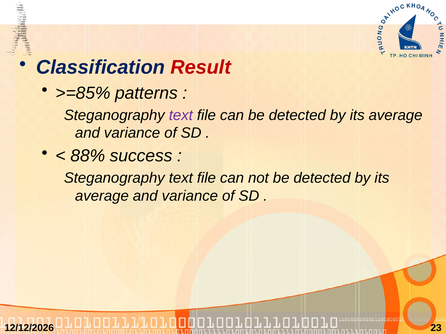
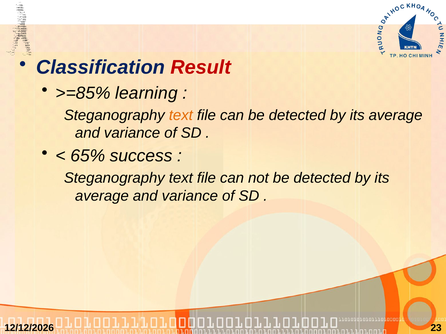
patterns: patterns -> learning
text at (181, 115) colour: purple -> orange
88%: 88% -> 65%
